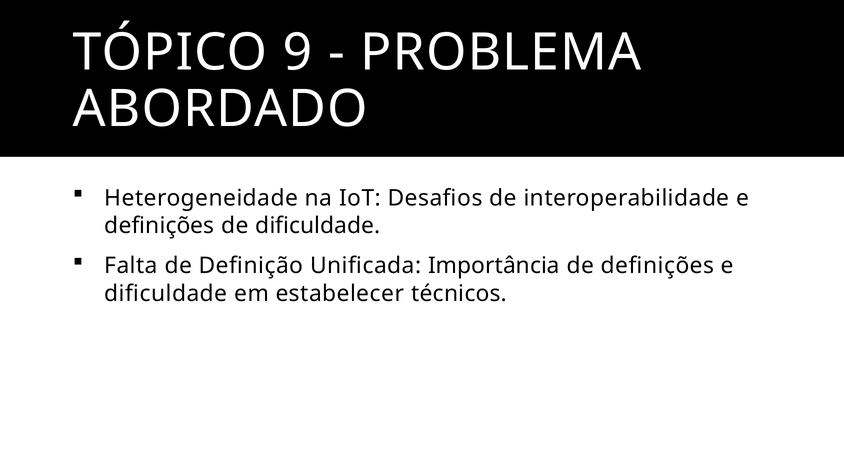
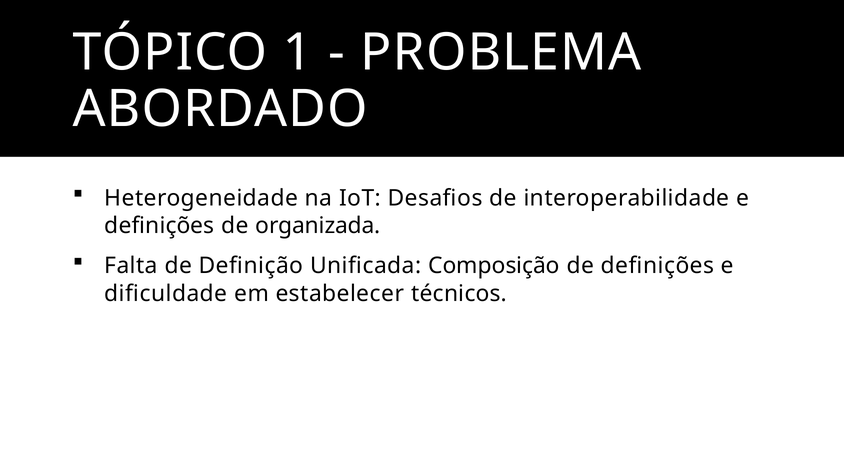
9: 9 -> 1
de dificuldade: dificuldade -> organizada
Importância: Importância -> Composição
